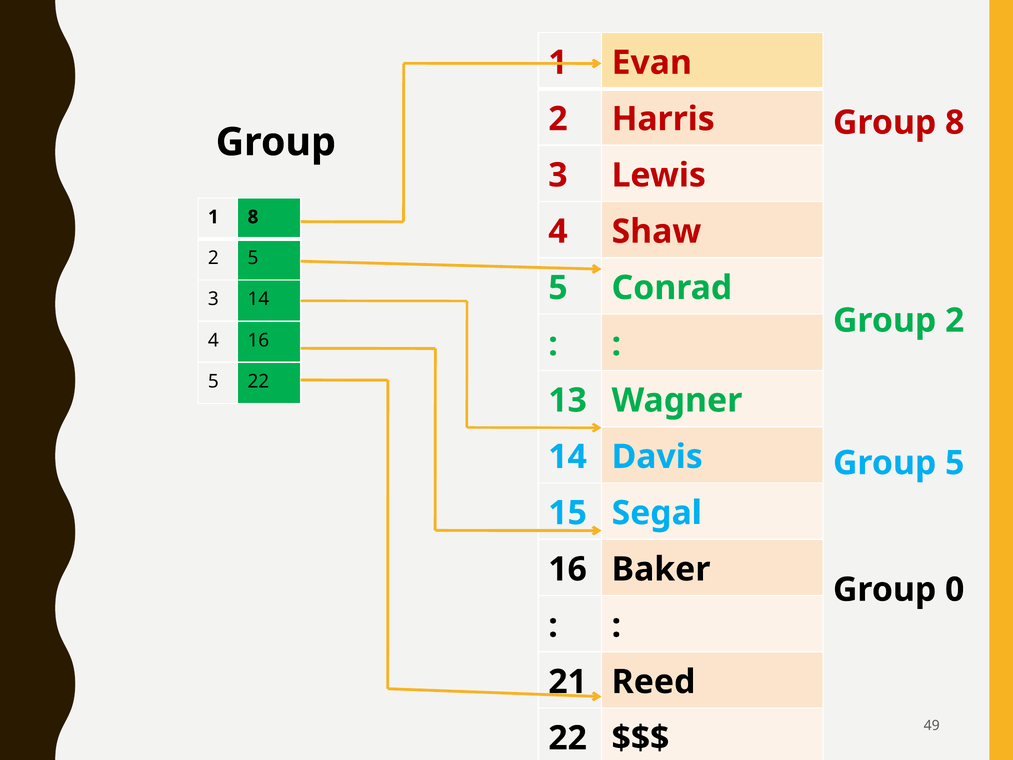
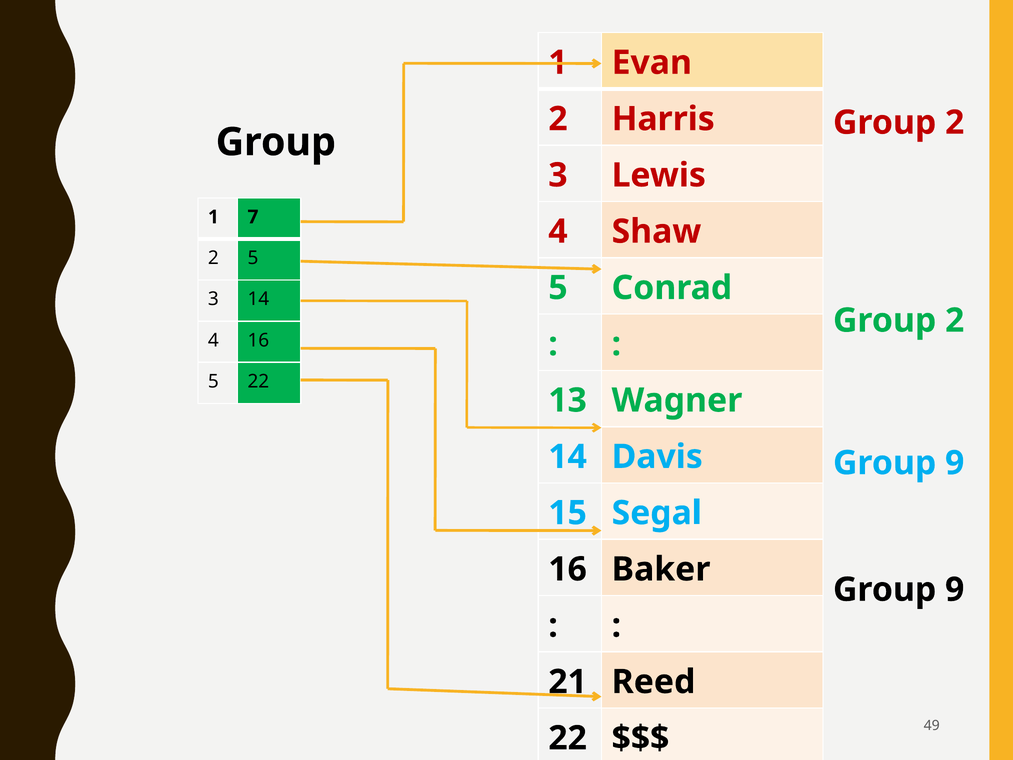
8 at (955, 123): 8 -> 2
1 8: 8 -> 7
5 at (955, 463): 5 -> 9
0 at (955, 589): 0 -> 9
